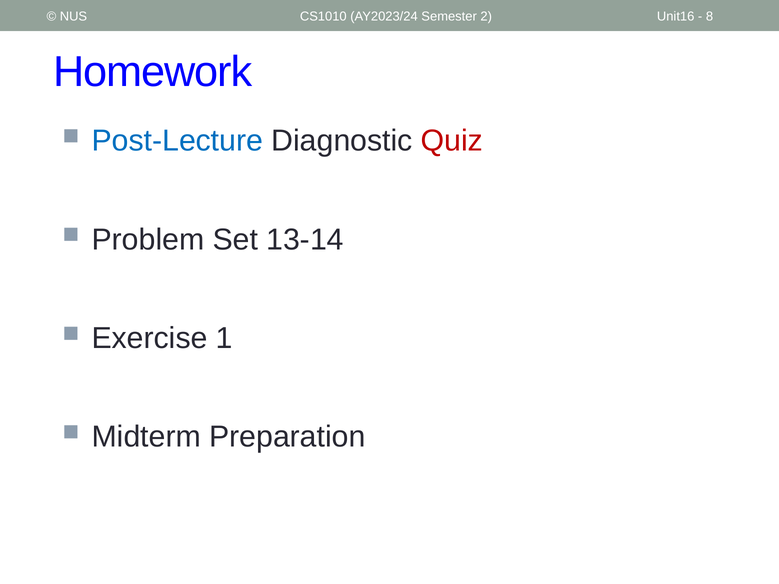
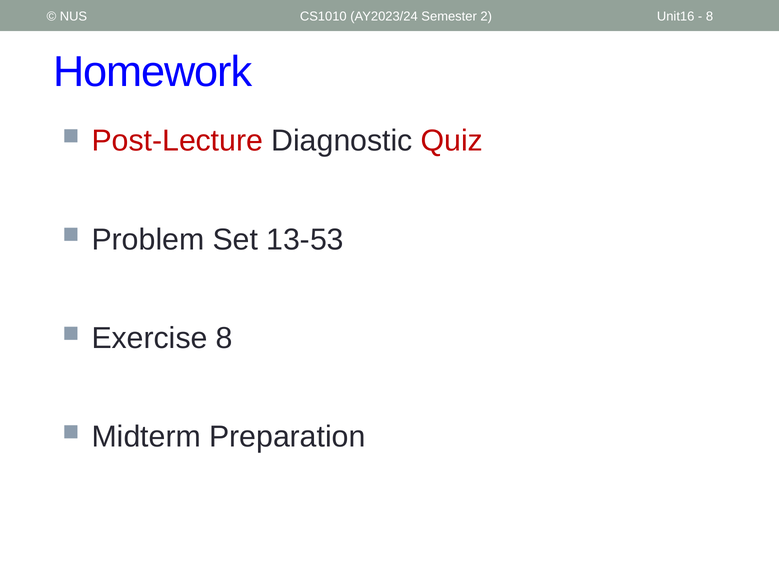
Post-Lecture colour: blue -> red
13-14: 13-14 -> 13-53
Exercise 1: 1 -> 8
